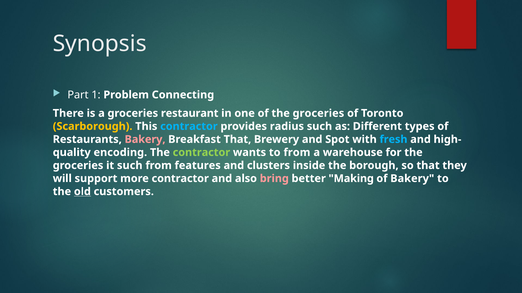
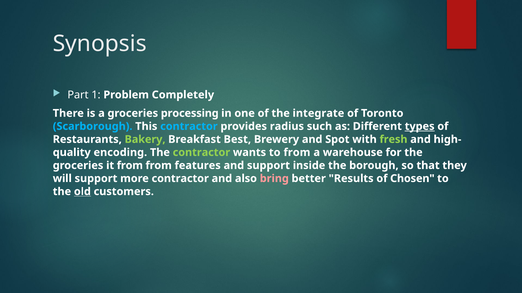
Connecting: Connecting -> Completely
restaurant: restaurant -> processing
of the groceries: groceries -> integrate
Scarborough colour: yellow -> light blue
types underline: none -> present
Bakery at (145, 140) colour: pink -> light green
Breakfast That: That -> Best
fresh colour: light blue -> light green
it such: such -> from
and clusters: clusters -> support
Making: Making -> Results
of Bakery: Bakery -> Chosen
